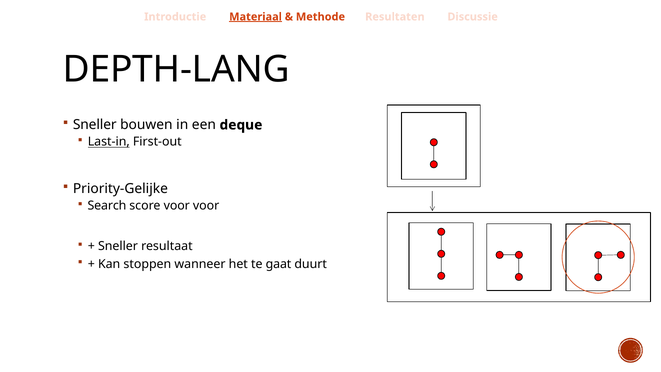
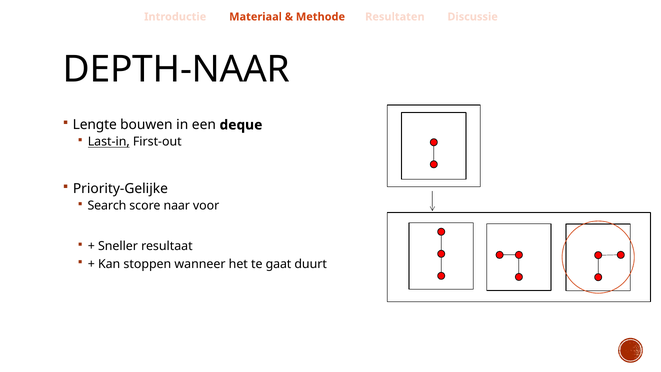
Materiaal underline: present -> none
DEPTH-LANG: DEPTH-LANG -> DEPTH-NAAR
Sneller at (95, 125): Sneller -> Lengte
score voor: voor -> naar
